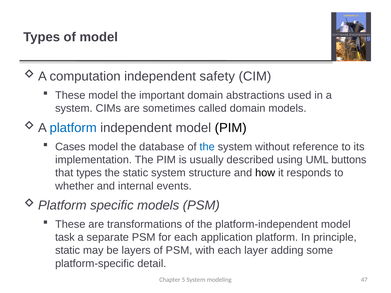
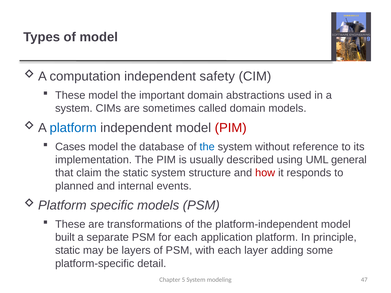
PIM at (231, 128) colour: black -> red
buttons: buttons -> general
that types: types -> claim
how colour: black -> red
whether: whether -> planned
task: task -> built
